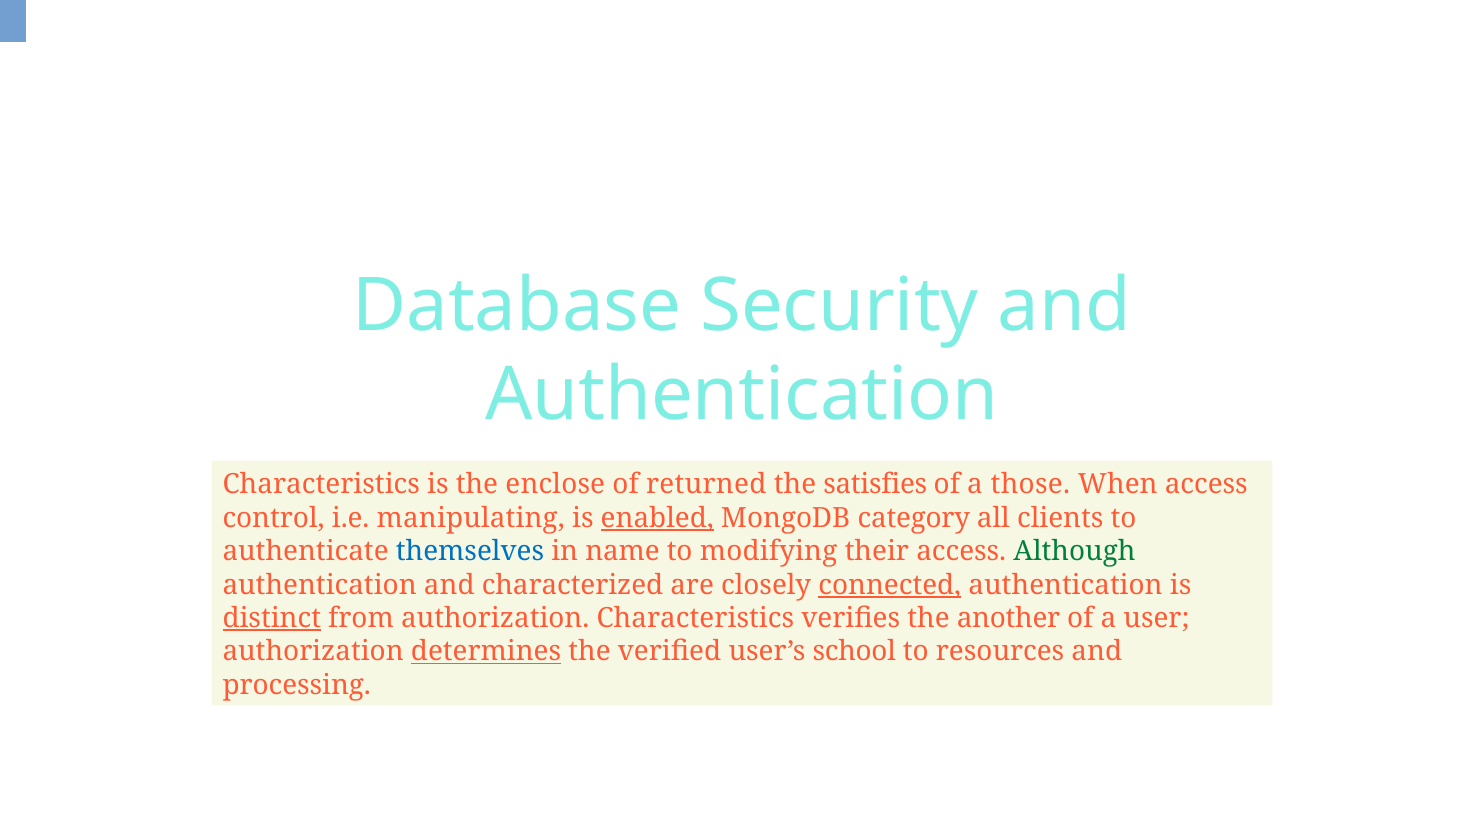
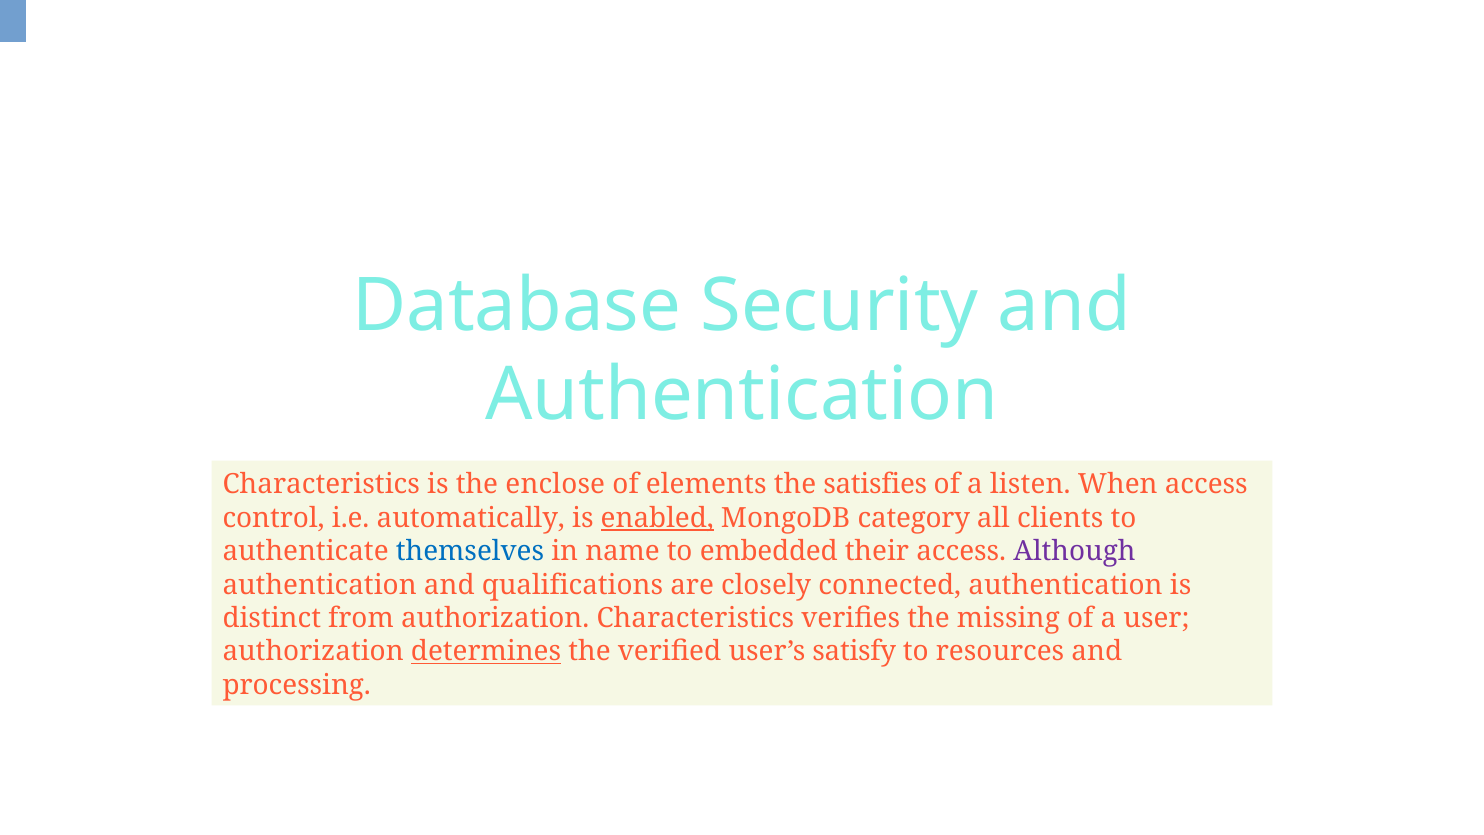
returned: returned -> elements
those: those -> listen
manipulating: manipulating -> automatically
modifying: modifying -> embedded
Although colour: green -> purple
characterized: characterized -> qualifications
connected underline: present -> none
distinct underline: present -> none
another: another -> missing
school: school -> satisfy
